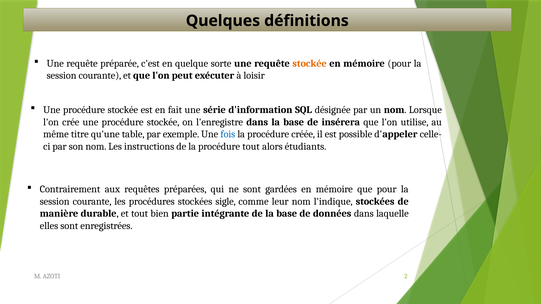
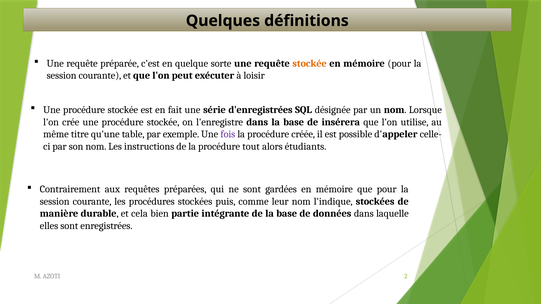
d'information: d'information -> d'enregistrées
fois colour: blue -> purple
sigle: sigle -> puis
et tout: tout -> cela
